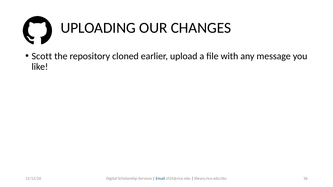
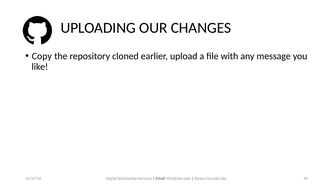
Scott: Scott -> Copy
